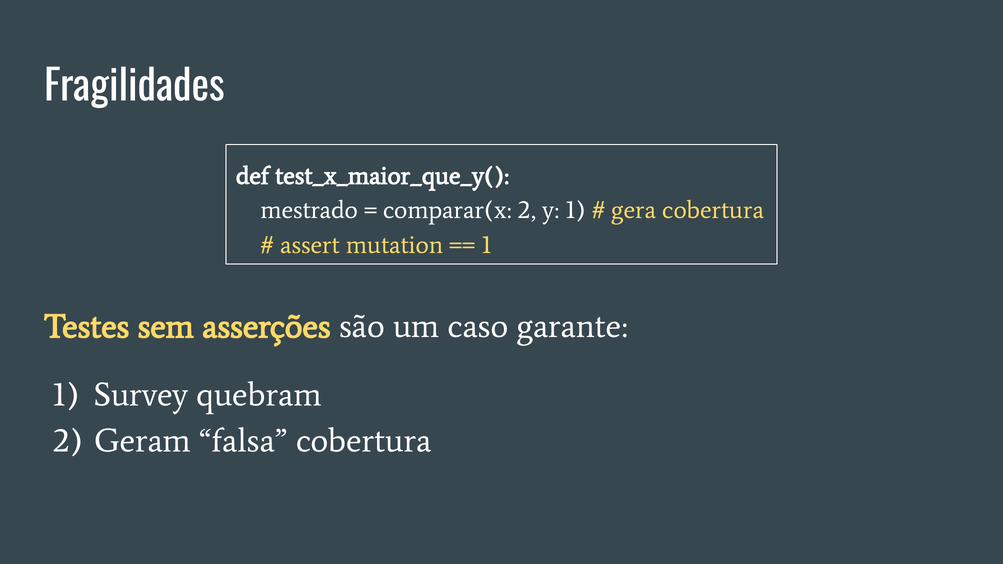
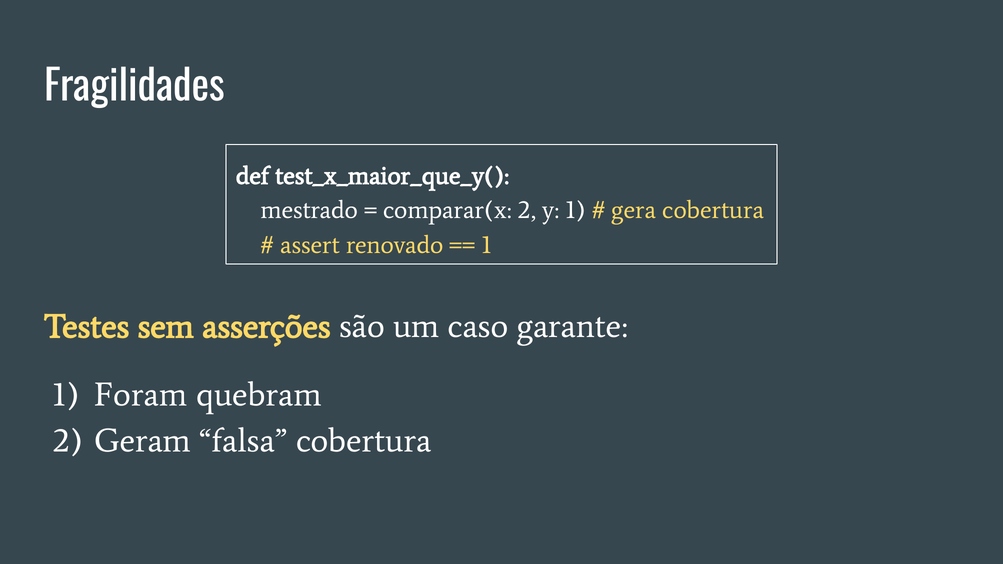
mutation: mutation -> renovado
Survey: Survey -> Foram
